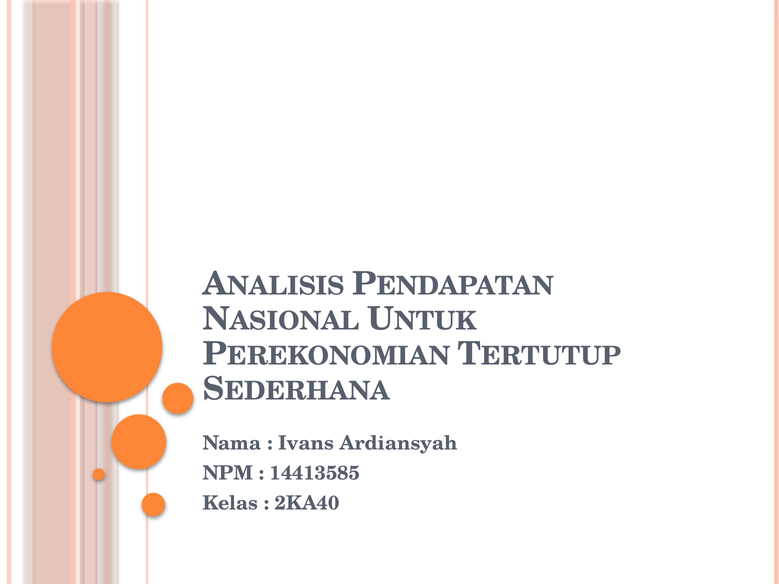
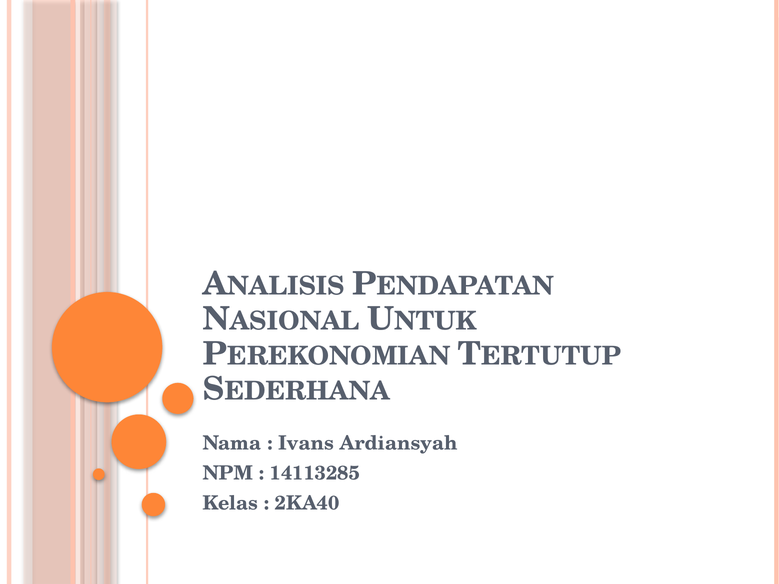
14413585: 14413585 -> 14113285
